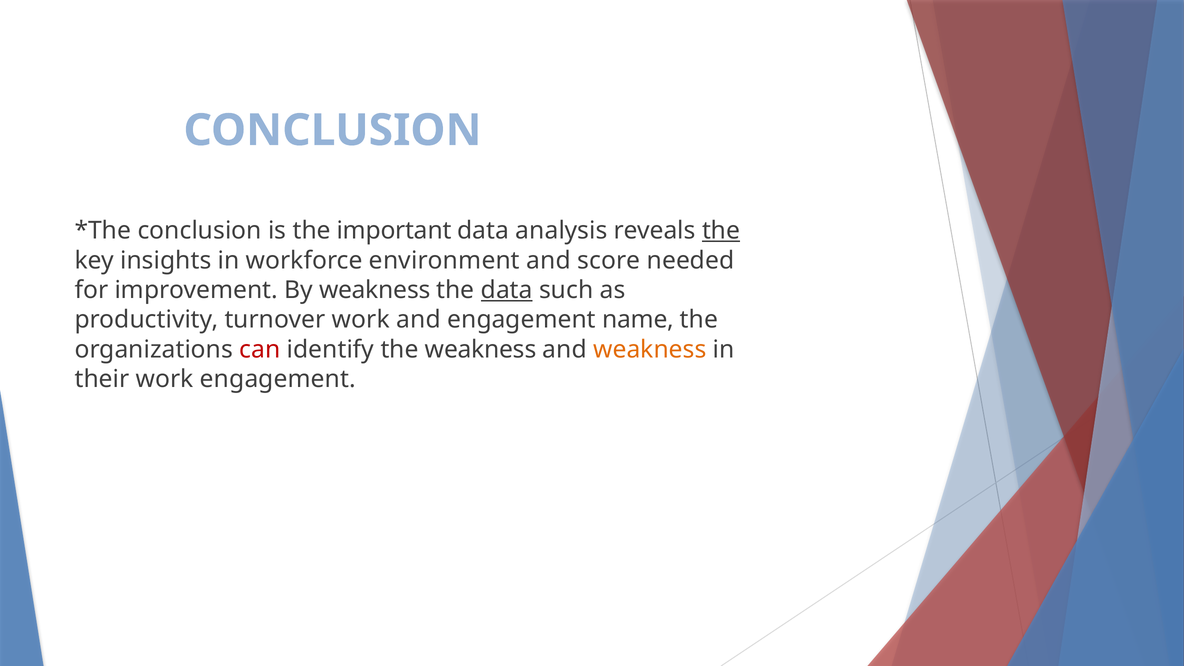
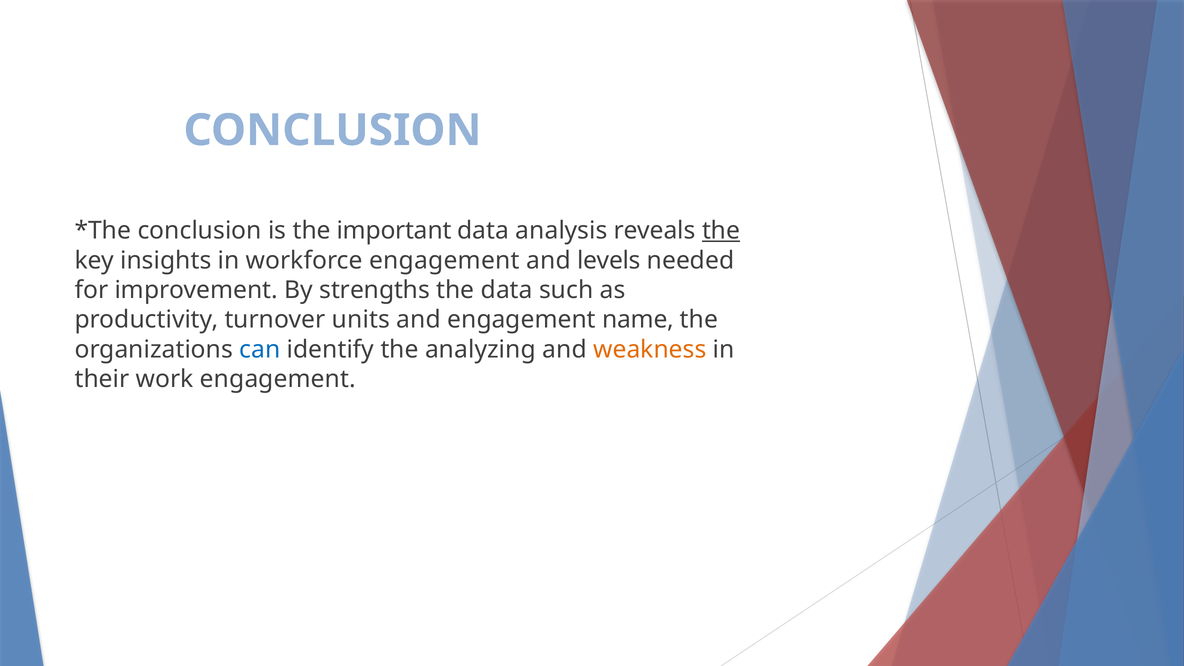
workforce environment: environment -> engagement
score: score -> levels
By weakness: weakness -> strengths
data at (507, 290) underline: present -> none
turnover work: work -> units
can colour: red -> blue
the weakness: weakness -> analyzing
